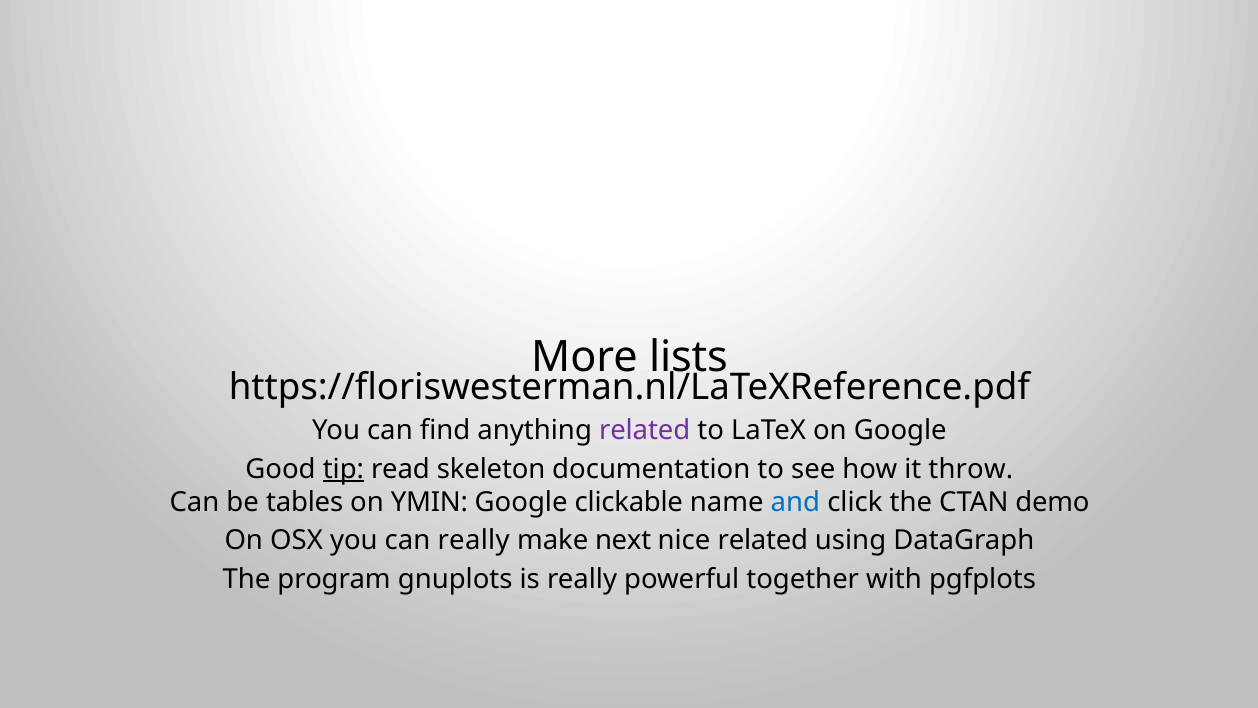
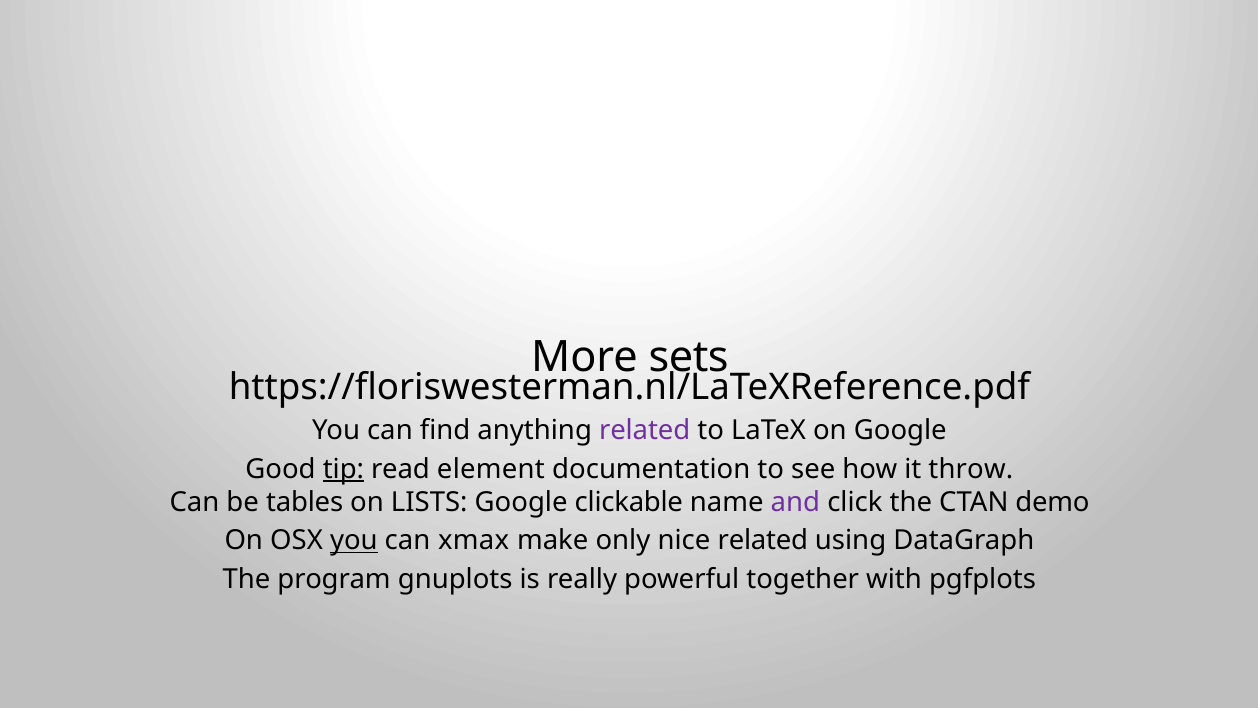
lists: lists -> sets
skeleton: skeleton -> element
YMIN: YMIN -> LISTS
and colour: blue -> purple
you at (354, 540) underline: none -> present
can really: really -> xmax
next: next -> only
